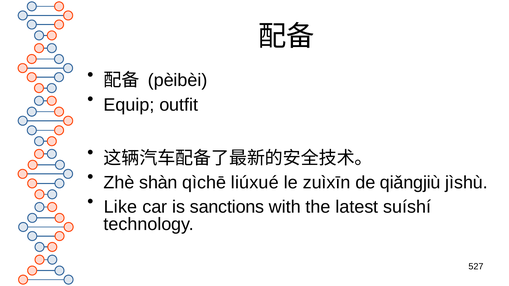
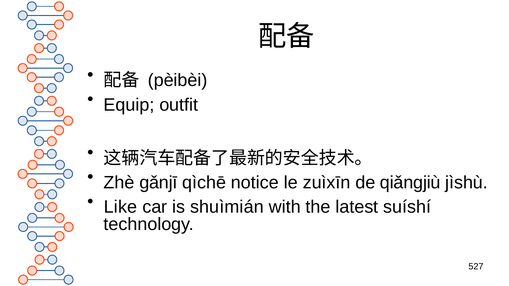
shàn: shàn -> gǎnjī
liúxué: liúxué -> notice
sanctions: sanctions -> shuìmián
